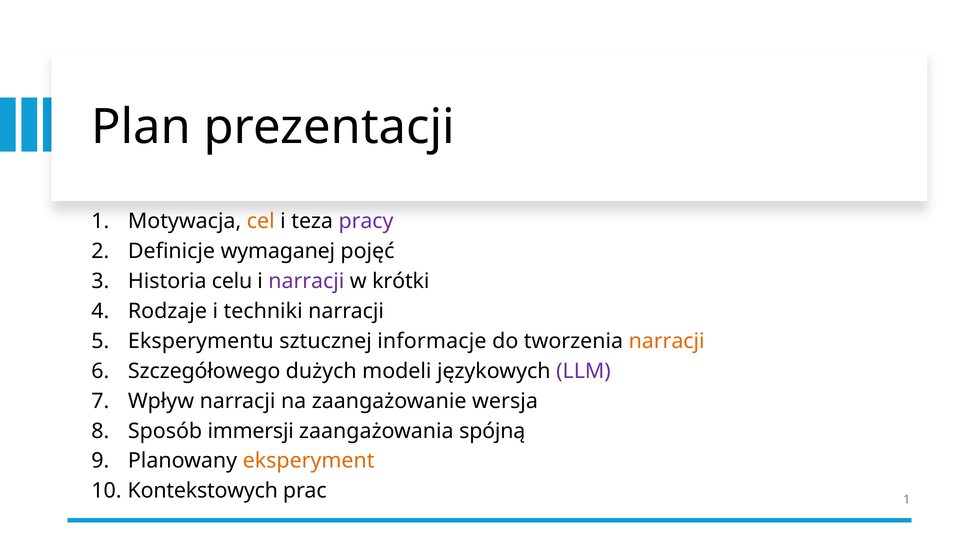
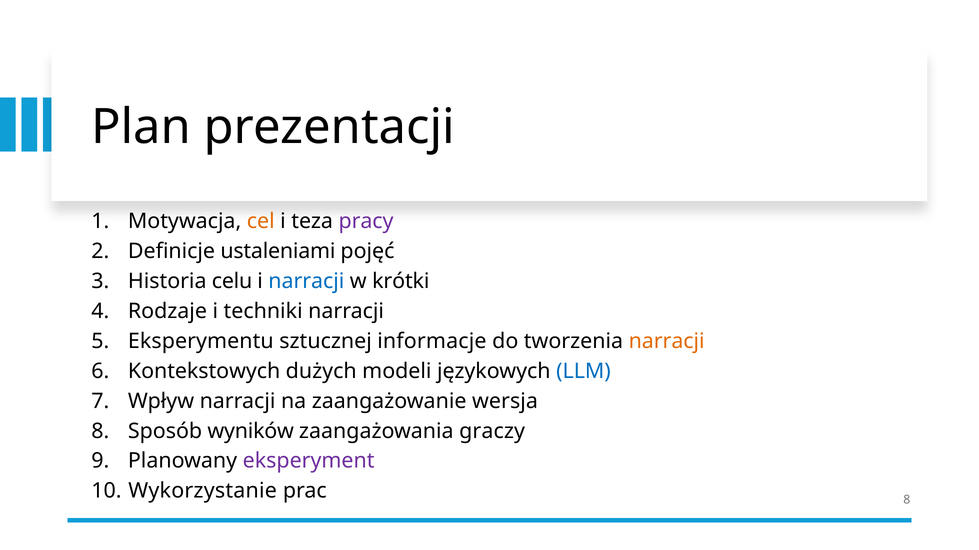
wymaganej: wymaganej -> ustaleniami
narracji at (306, 282) colour: purple -> blue
Szczegółowego: Szczegółowego -> Kontekstowych
LLM colour: purple -> blue
immersji: immersji -> wyników
spójną: spójną -> graczy
eksperyment colour: orange -> purple
Kontekstowych: Kontekstowych -> Wykorzystanie
prac 1: 1 -> 8
